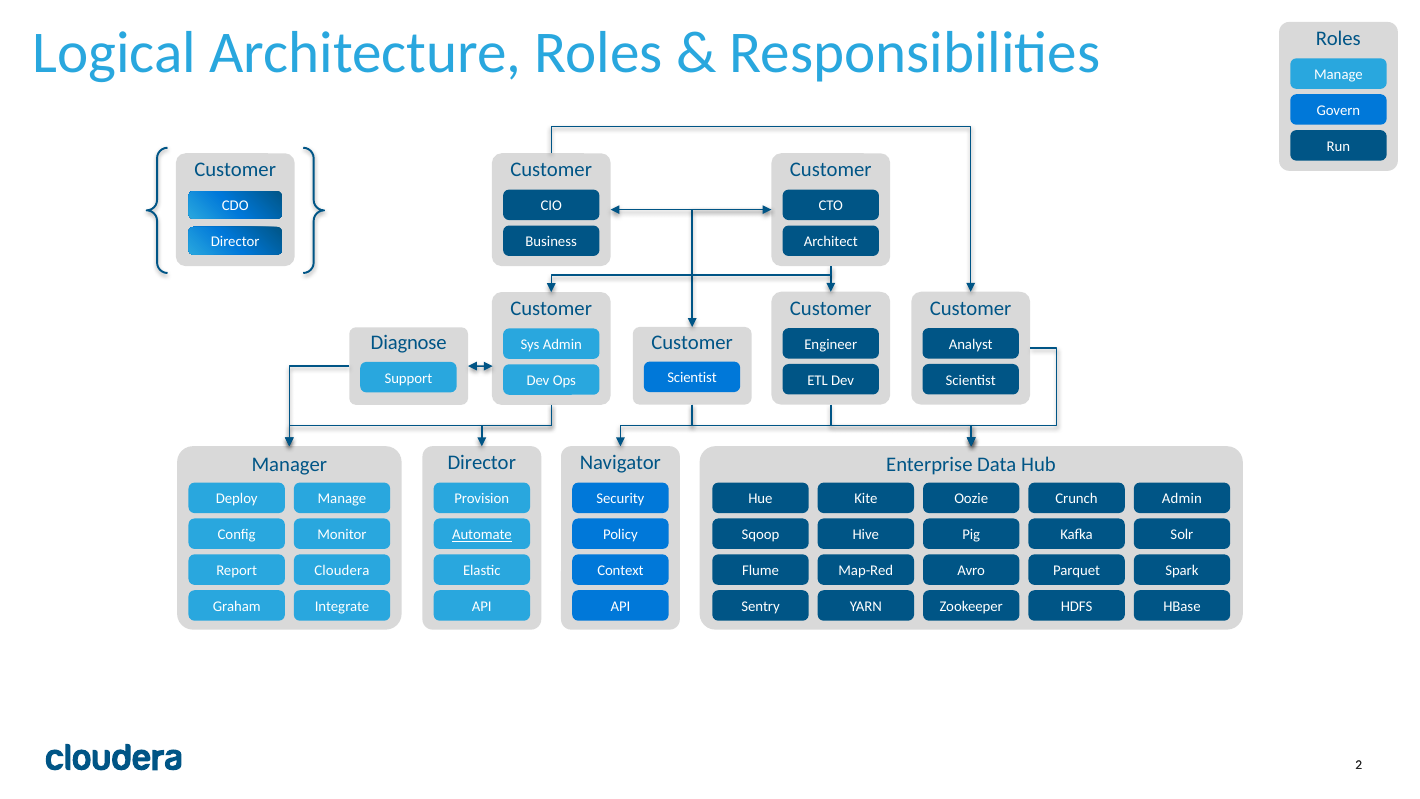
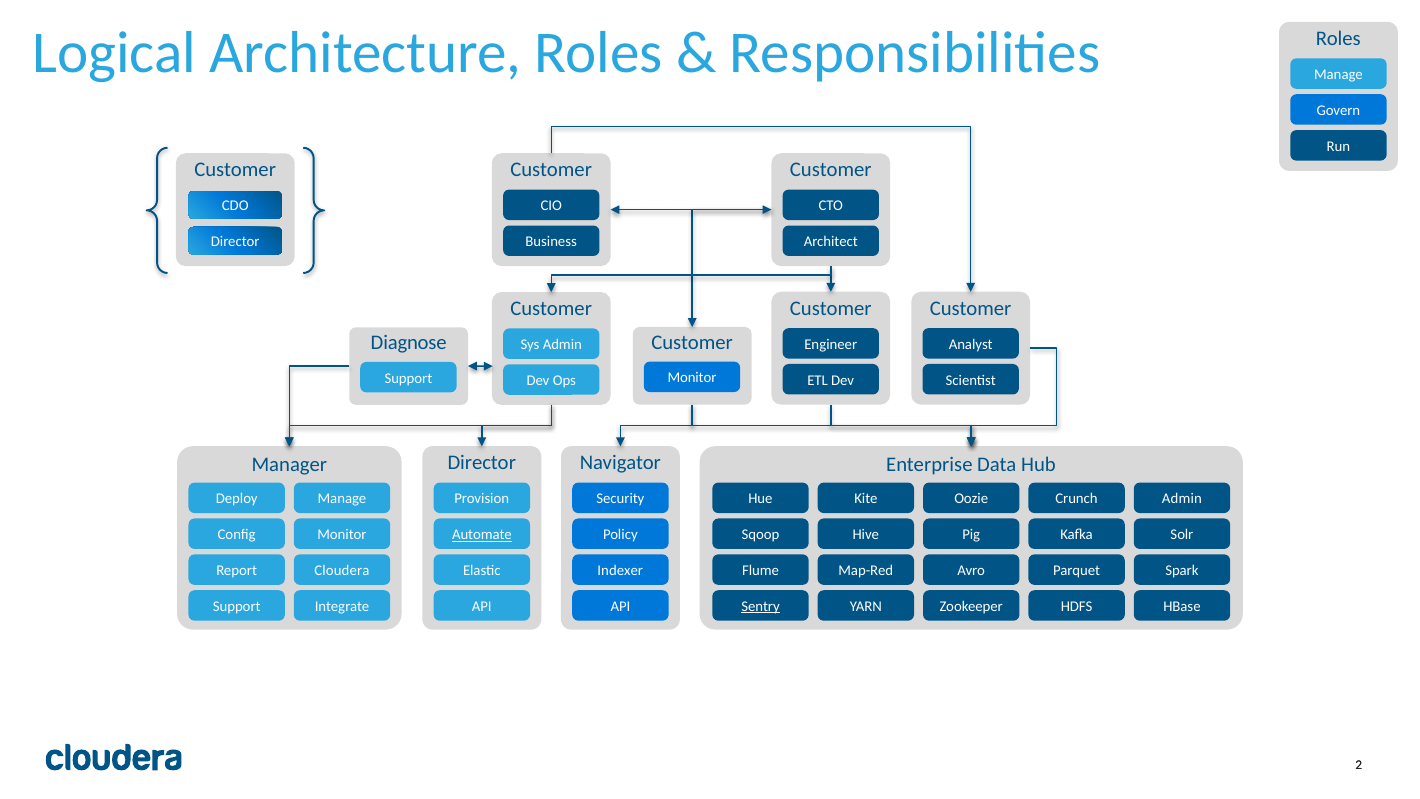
Scientist at (692, 378): Scientist -> Monitor
Context: Context -> Indexer
Graham at (237, 606): Graham -> Support
Sentry underline: none -> present
